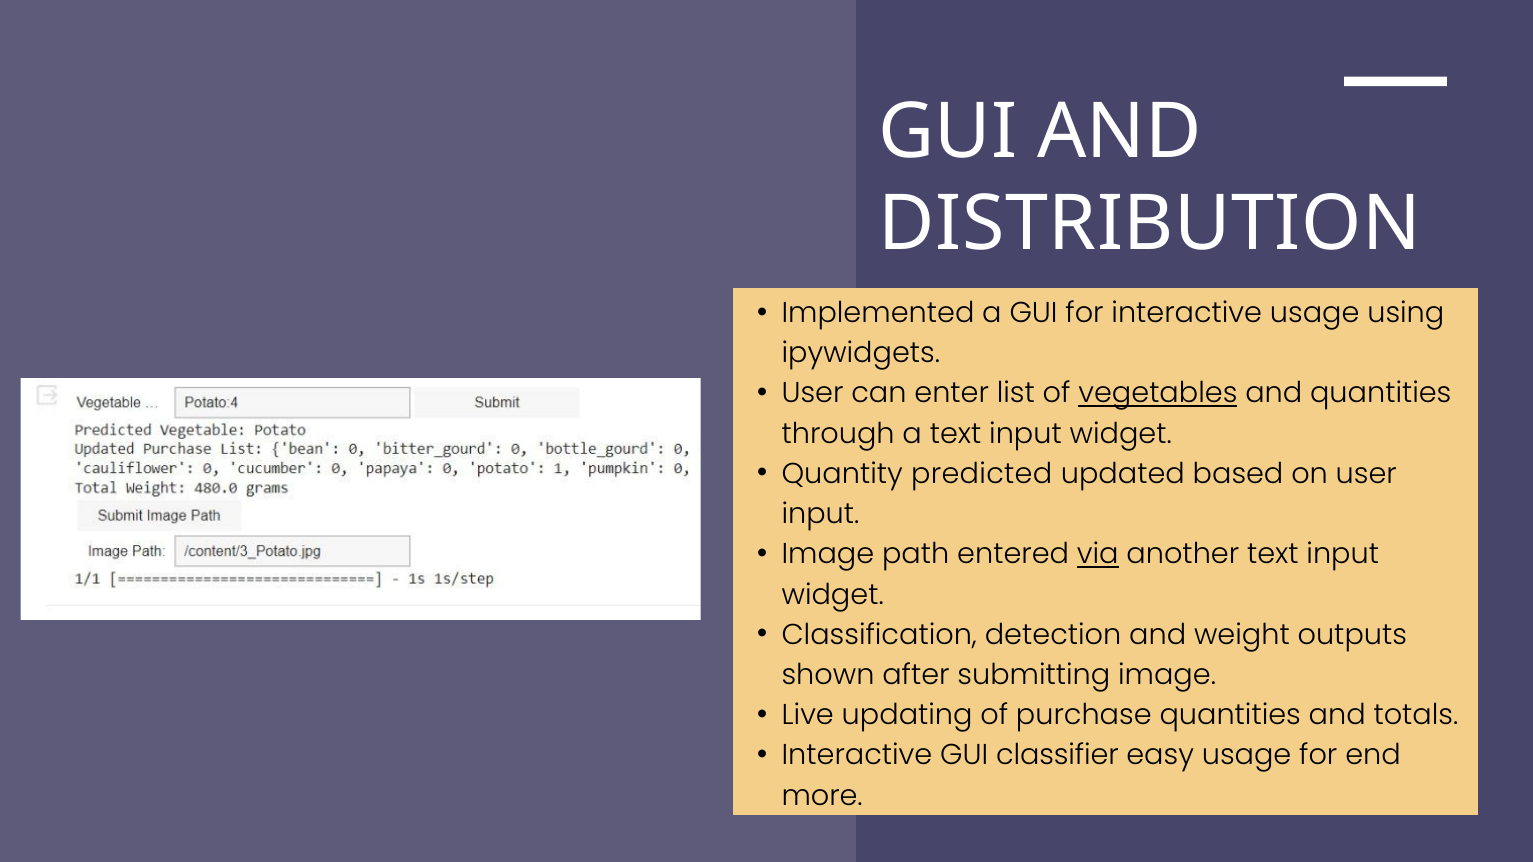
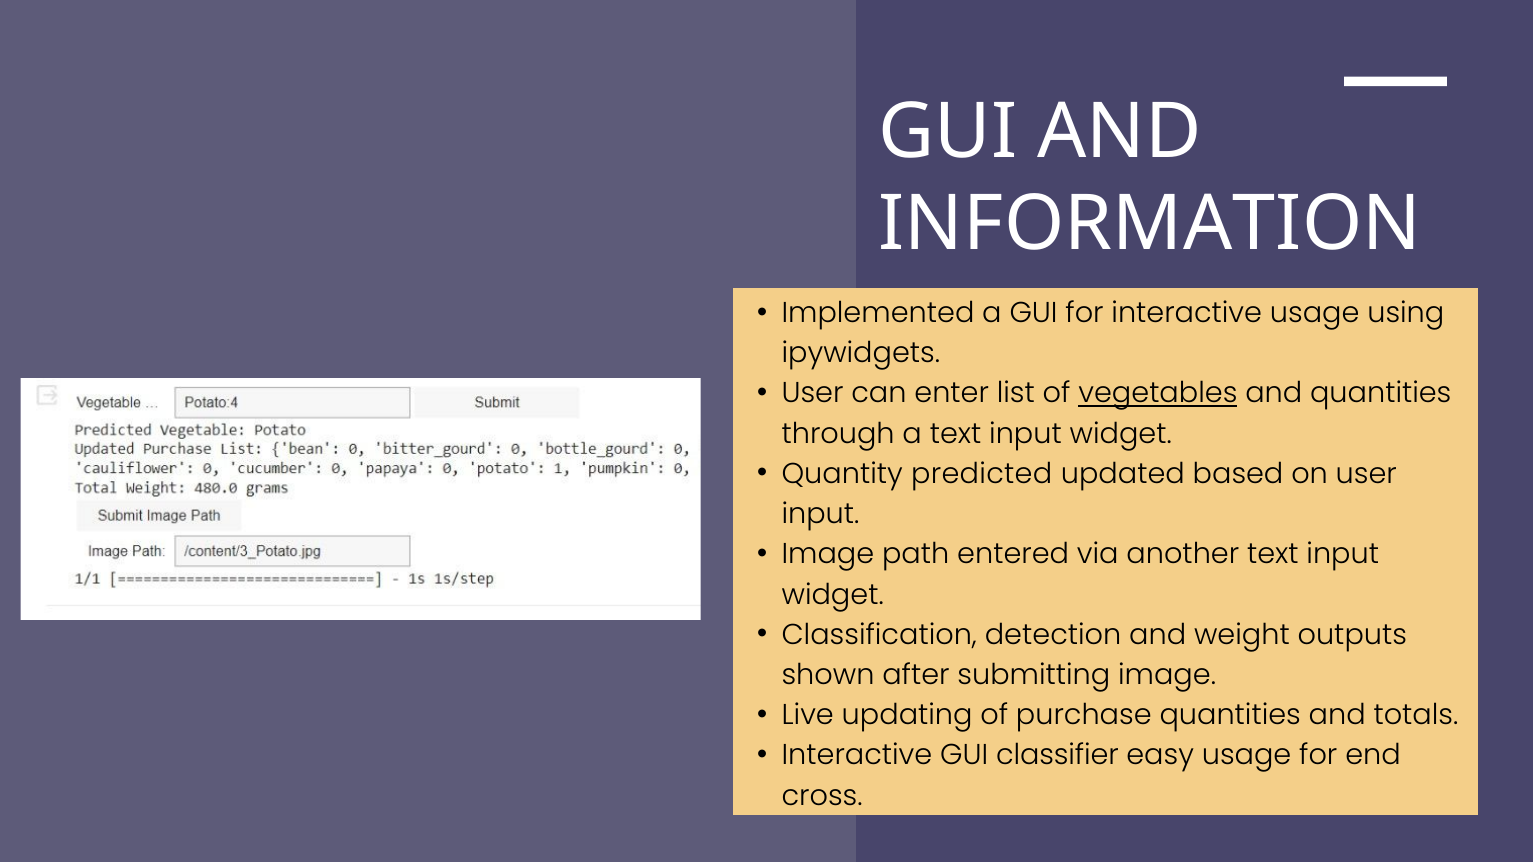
DISTRIBUTION: DISTRIBUTION -> INFORMATION
via underline: present -> none
more: more -> cross
